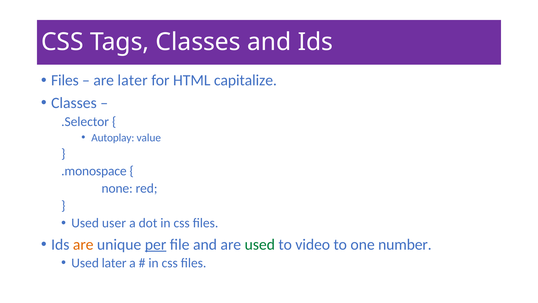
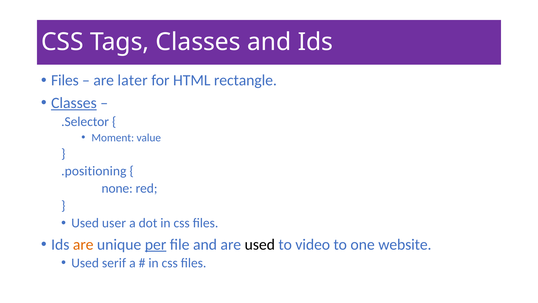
capitalize: capitalize -> rectangle
Classes at (74, 103) underline: none -> present
Autoplay: Autoplay -> Moment
.monospace: .monospace -> .positioning
used at (260, 244) colour: green -> black
number: number -> website
Used later: later -> serif
